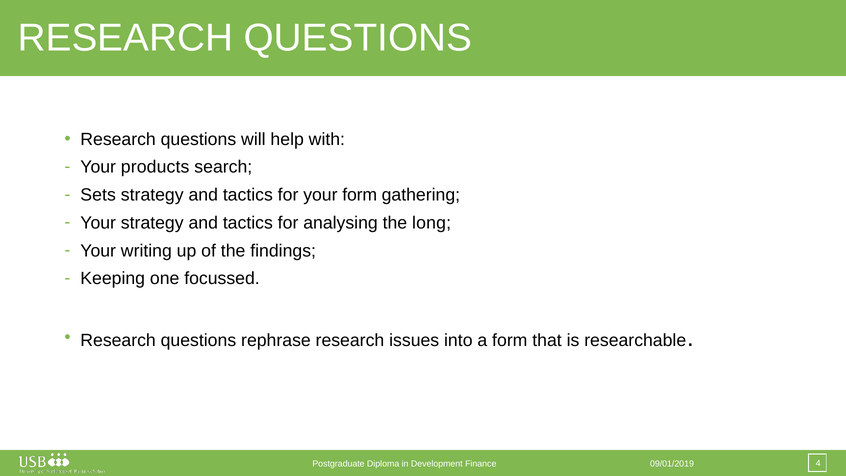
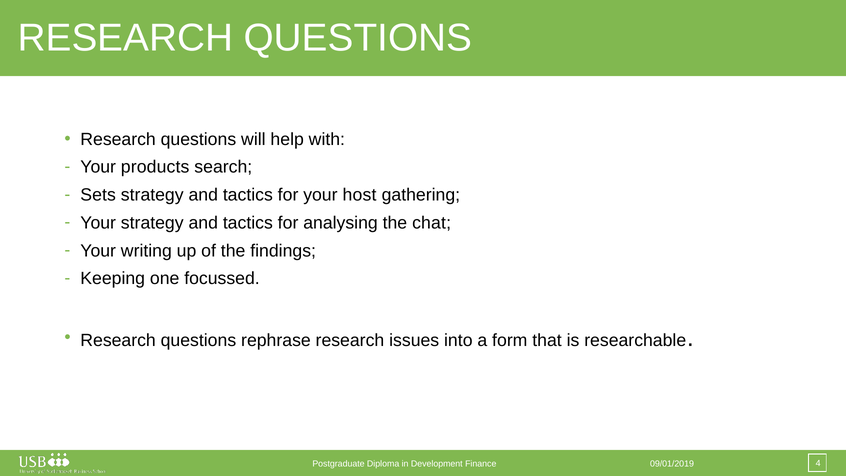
your form: form -> host
long: long -> chat
